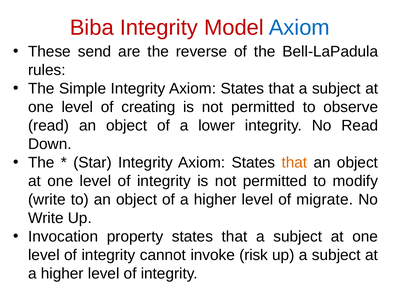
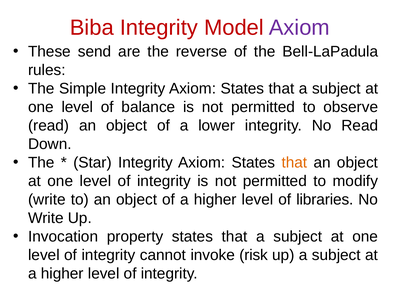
Axiom at (299, 28) colour: blue -> purple
creating: creating -> balance
migrate: migrate -> libraries
